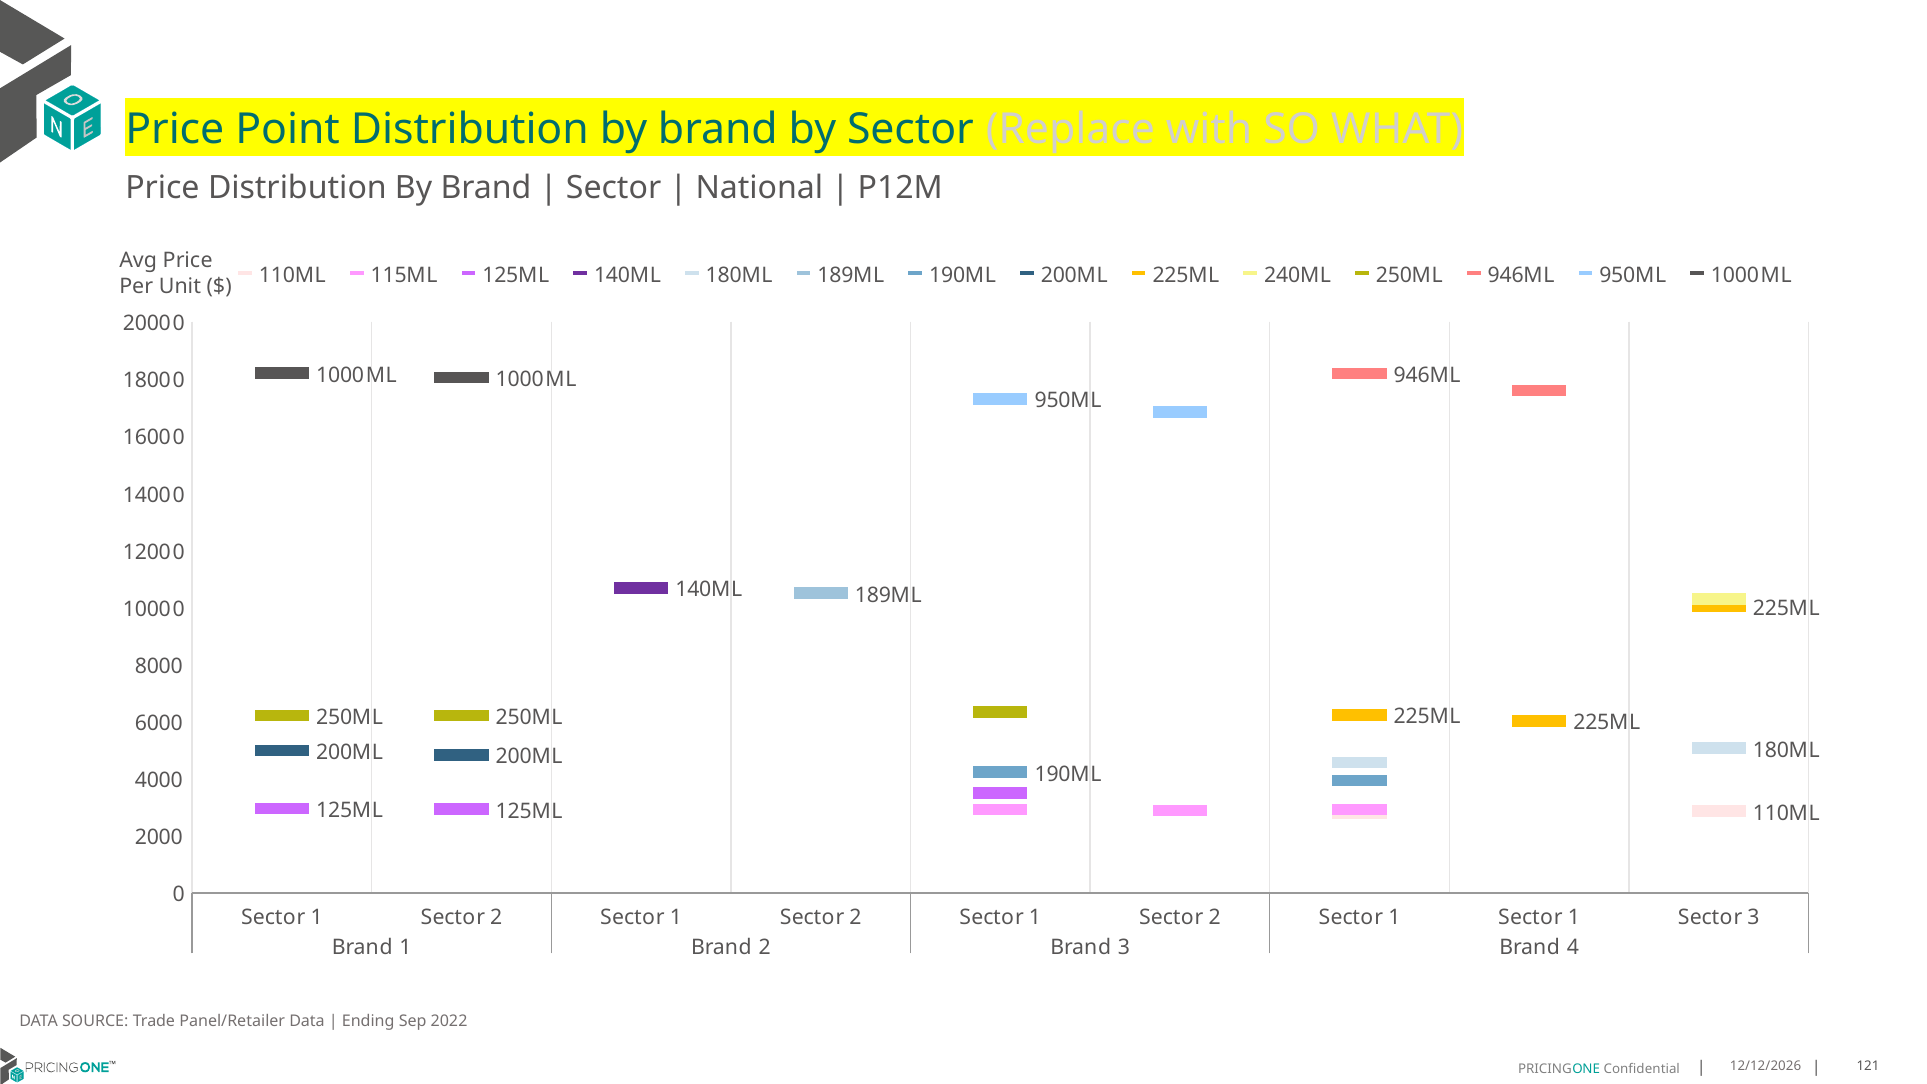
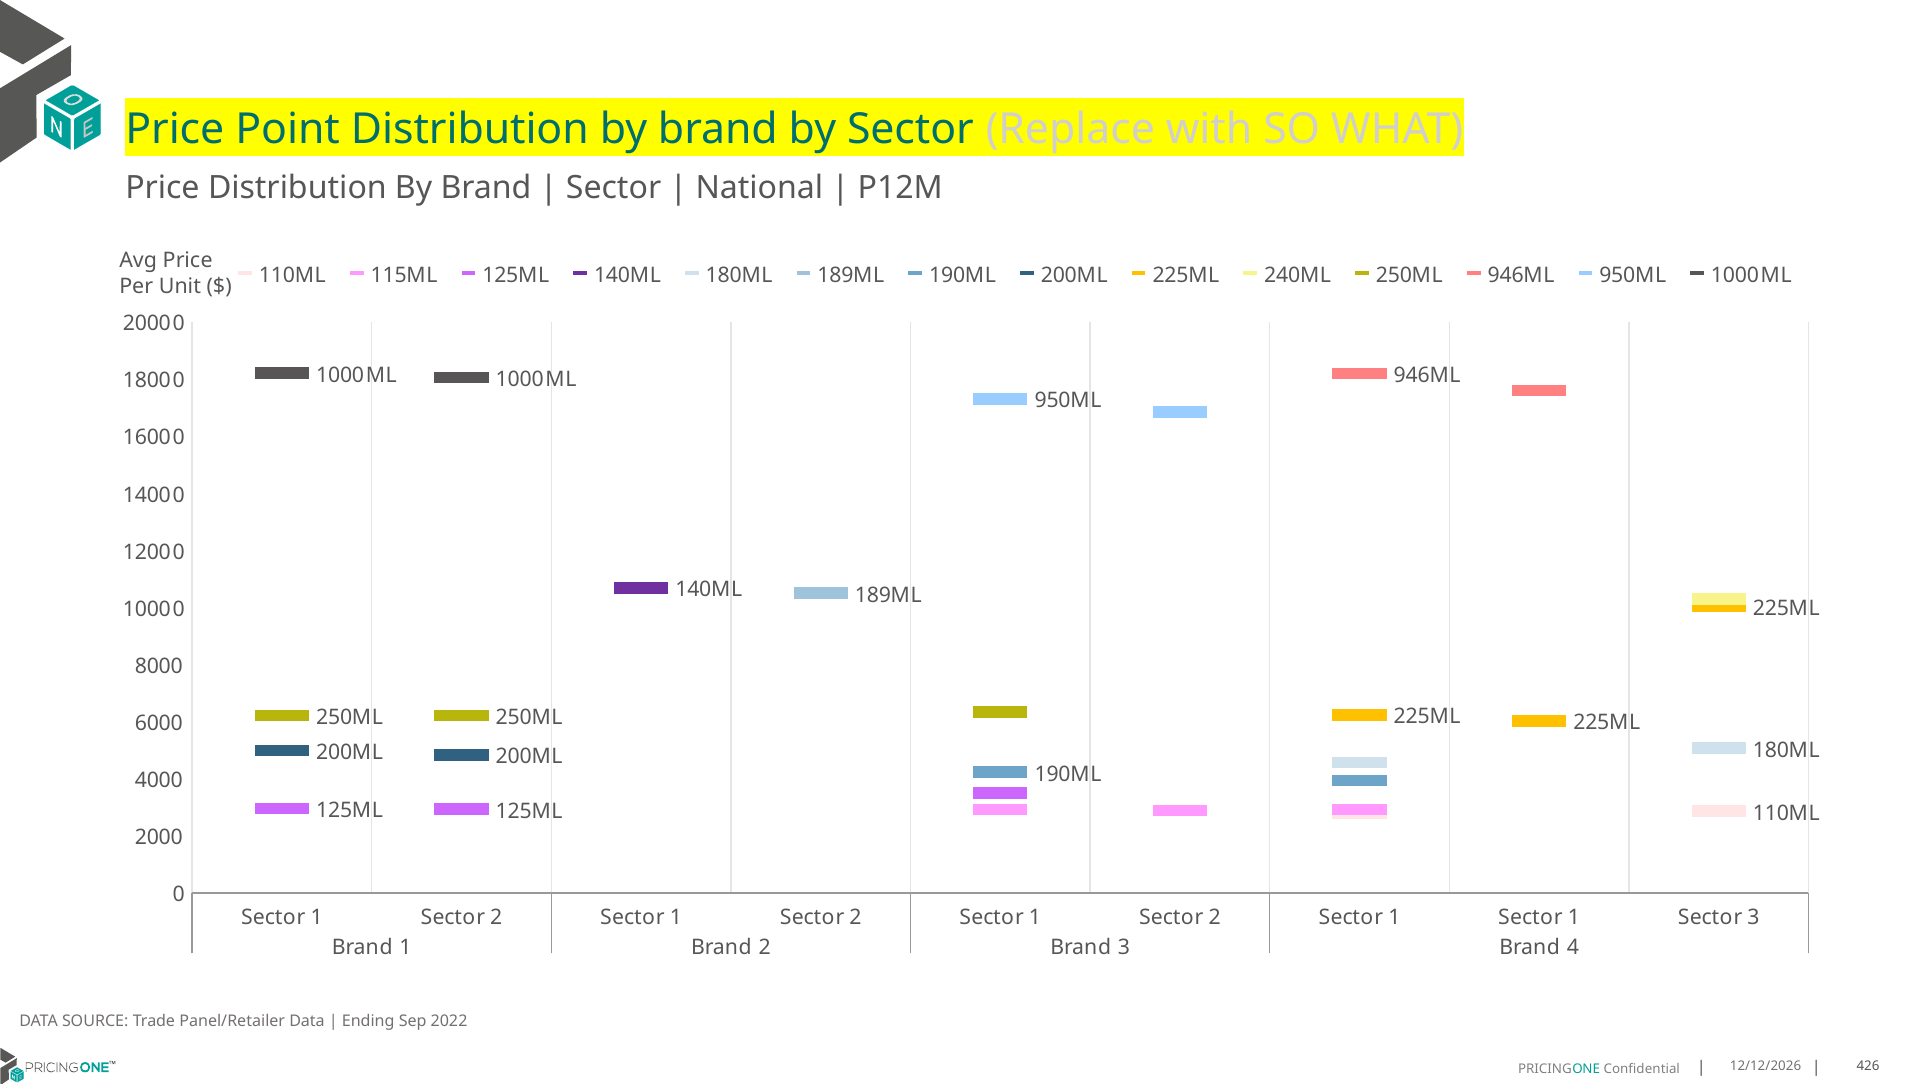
121: 121 -> 426
